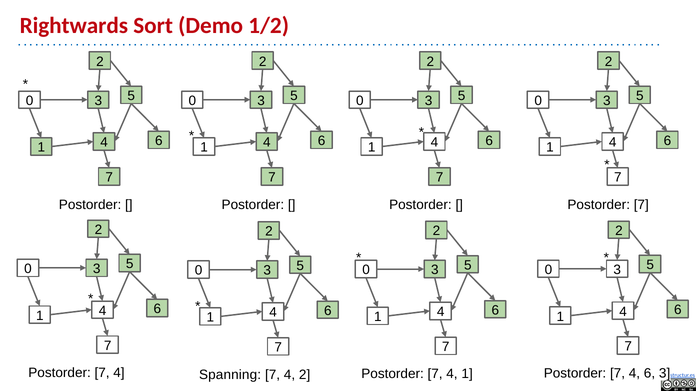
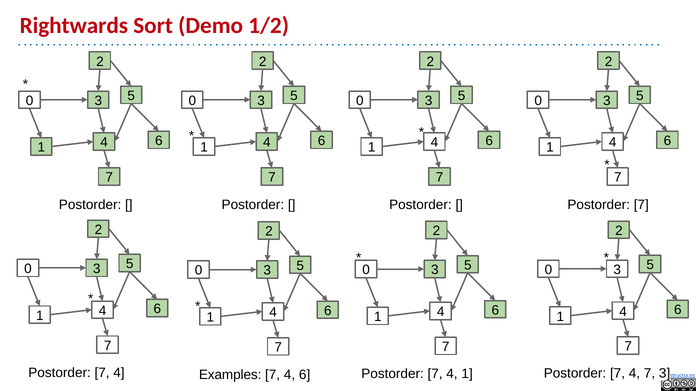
4 6: 6 -> 7
Spanning: Spanning -> Examples
4 2: 2 -> 6
